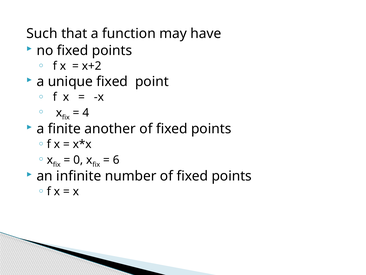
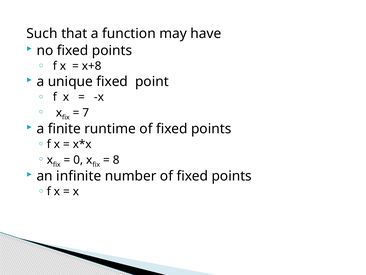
x+2: x+2 -> x+8
4: 4 -> 7
another: another -> runtime
6: 6 -> 8
